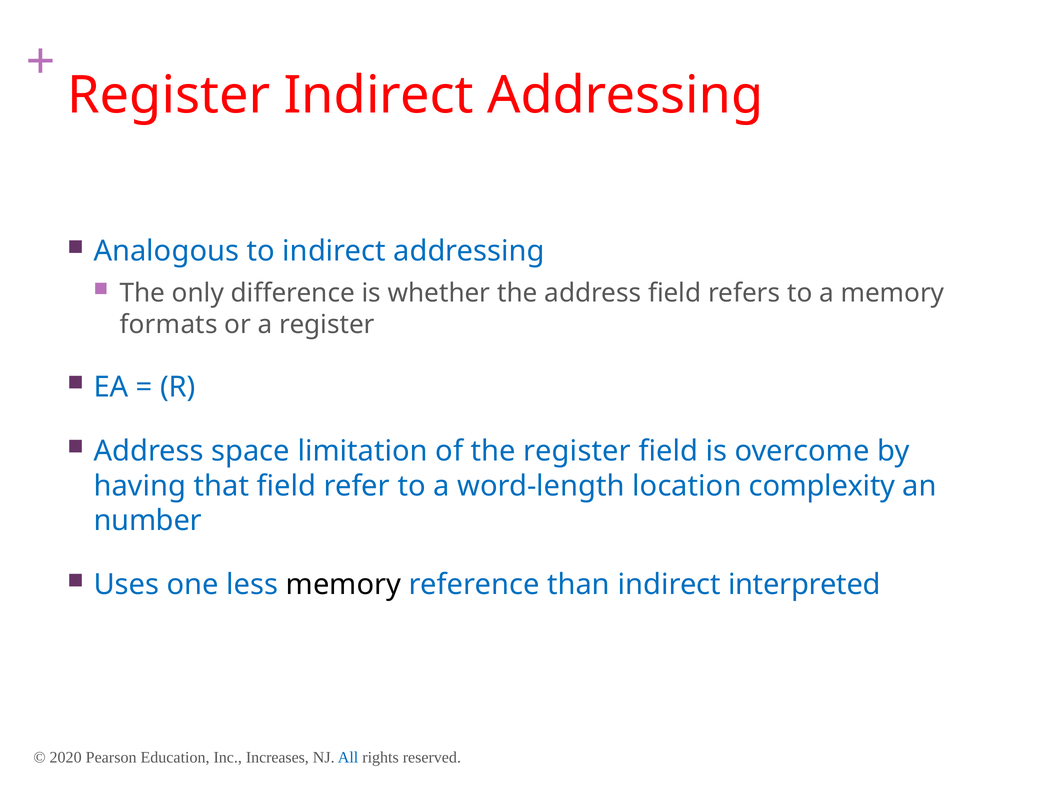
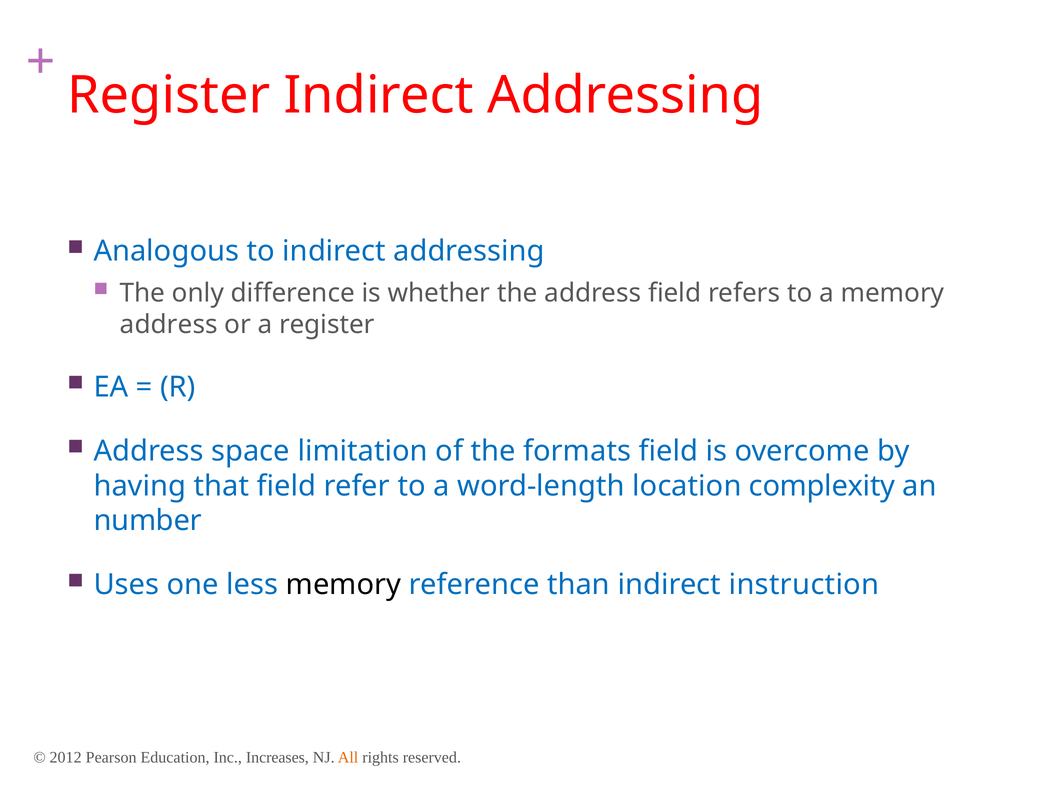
formats at (169, 325): formats -> address
the register: register -> formats
interpreted: interpreted -> instruction
2020: 2020 -> 2012
All colour: blue -> orange
